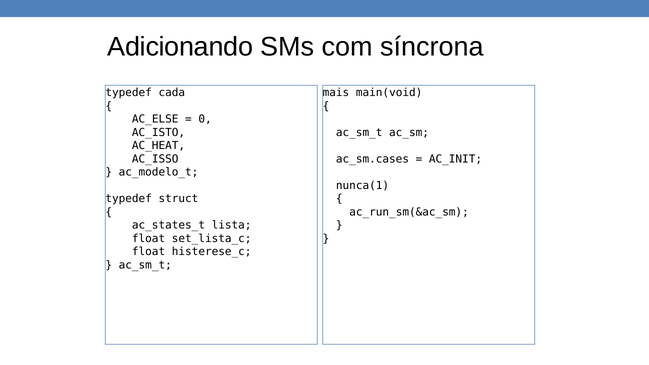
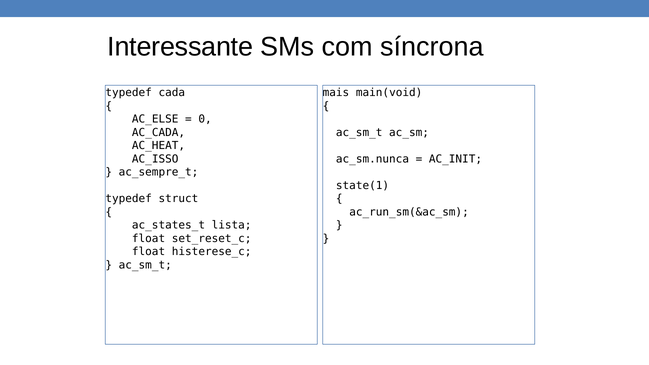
Adicionando: Adicionando -> Interessante
AC_ISTO: AC_ISTO -> AC_CADA
ac_sm.cases: ac_sm.cases -> ac_sm.nunca
ac_modelo_t: ac_modelo_t -> ac_sempre_t
nunca(1: nunca(1 -> state(1
set_lista_c: set_lista_c -> set_reset_c
